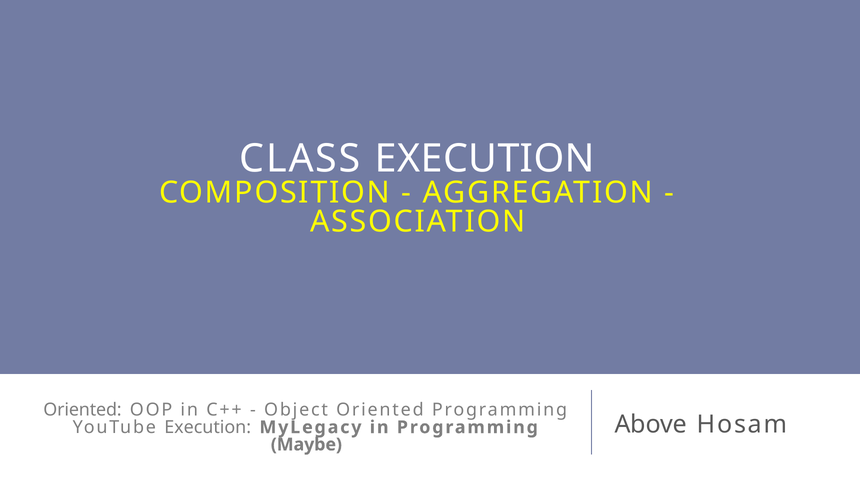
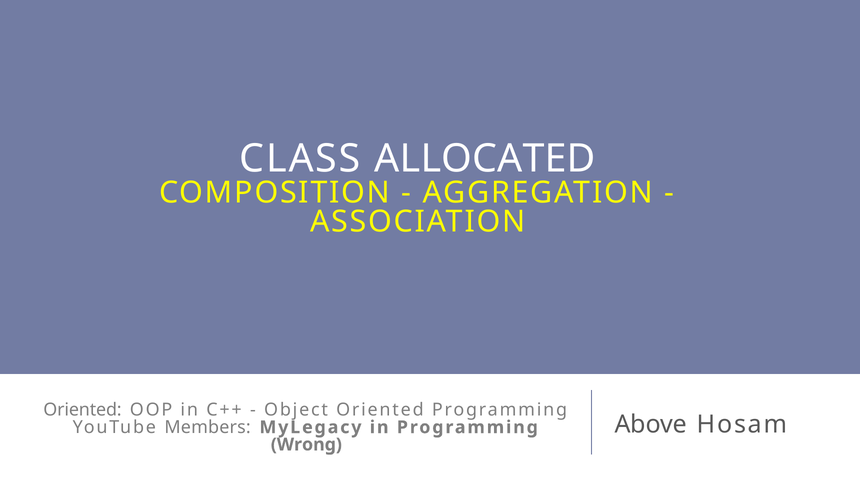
CLASS EXECUTION: EXECUTION -> ALLOCATED
YouTube Execution: Execution -> Members
Maybe: Maybe -> Wrong
